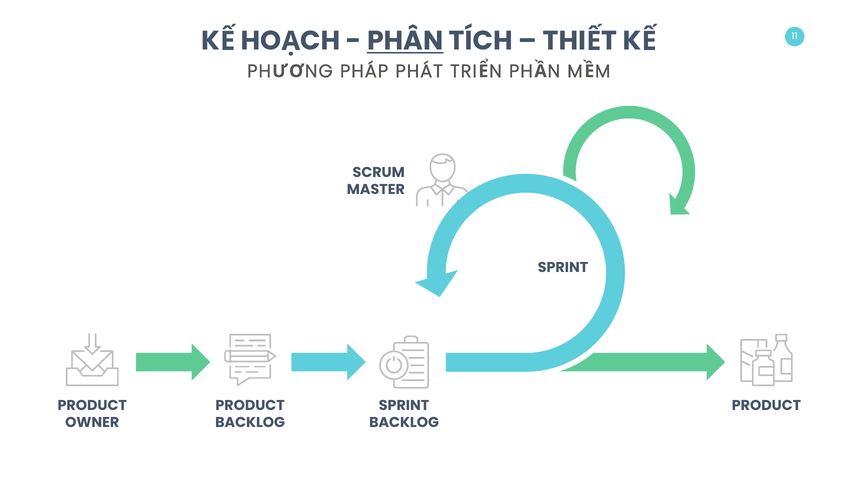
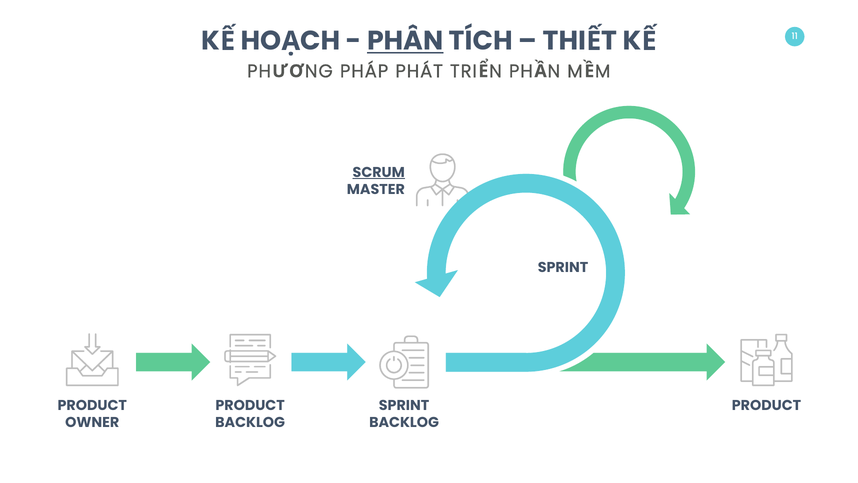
SCRUM underline: none -> present
